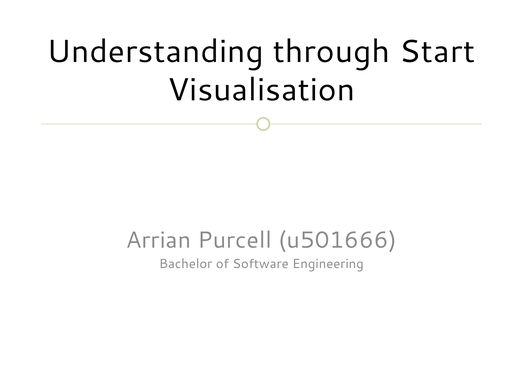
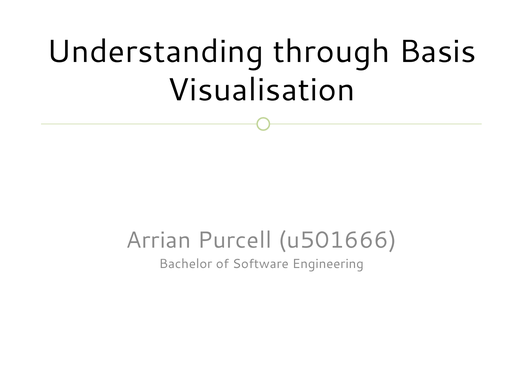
Start: Start -> Basis
